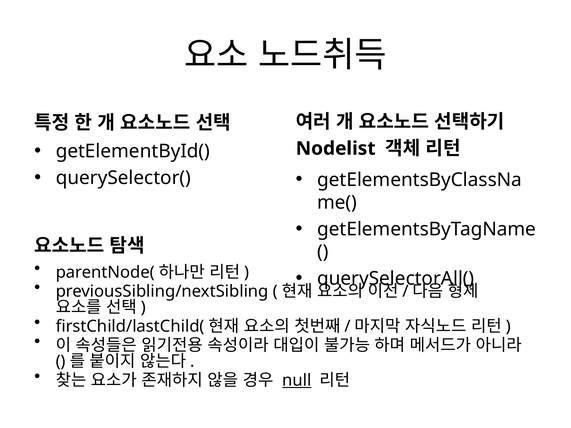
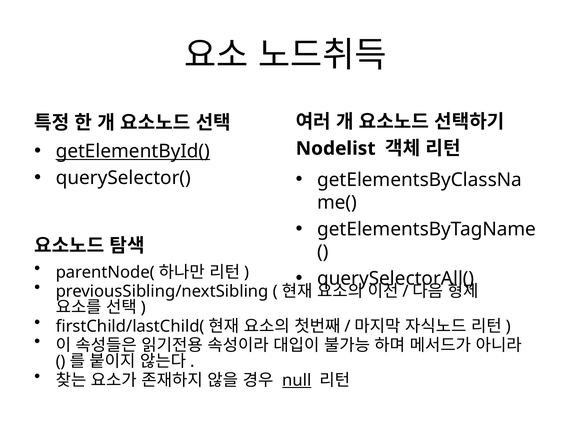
getElementById( underline: none -> present
